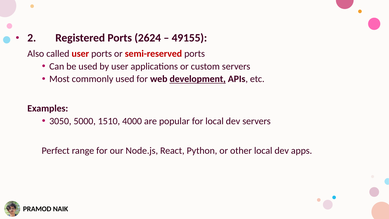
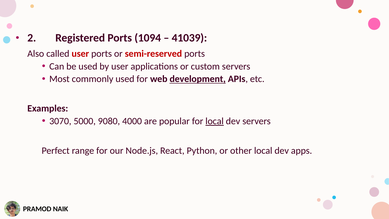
2624: 2624 -> 1094
49155: 49155 -> 41039
3050: 3050 -> 3070
1510: 1510 -> 9080
local at (215, 121) underline: none -> present
